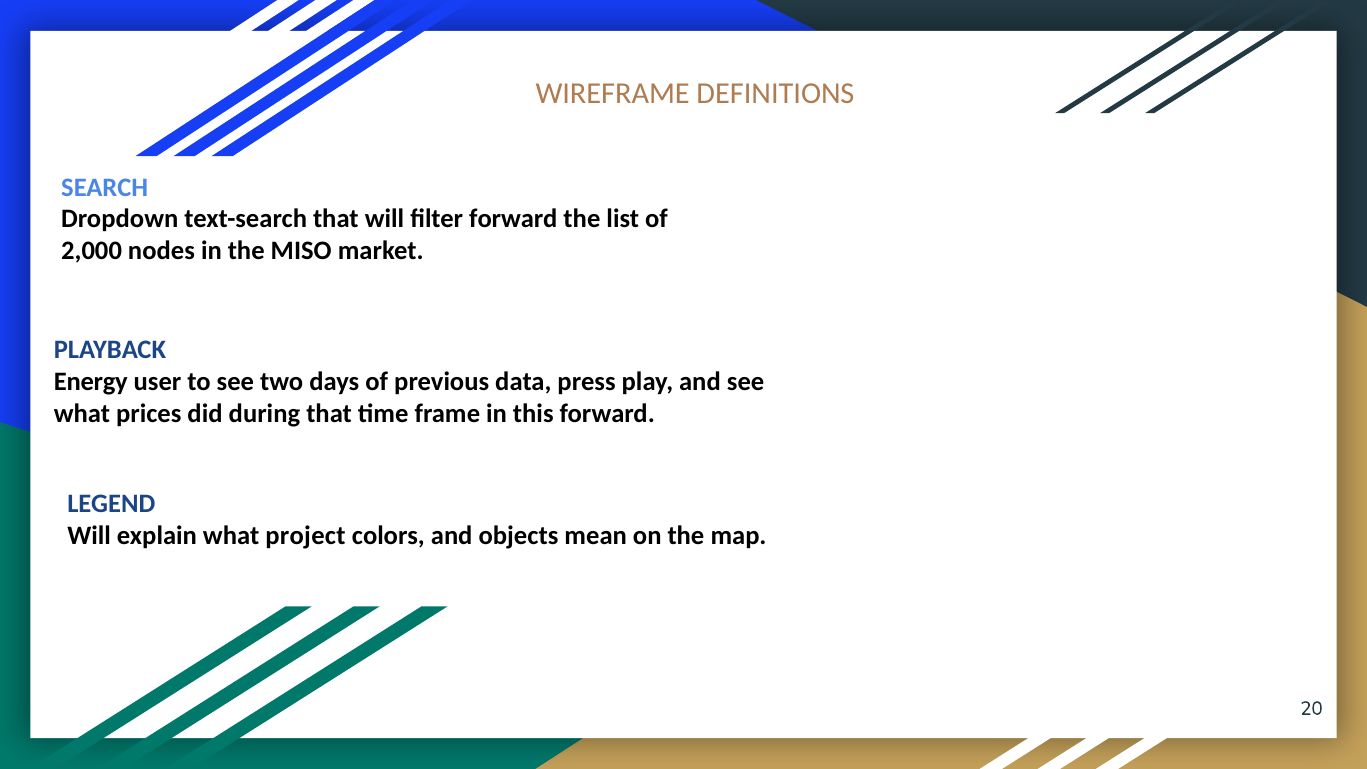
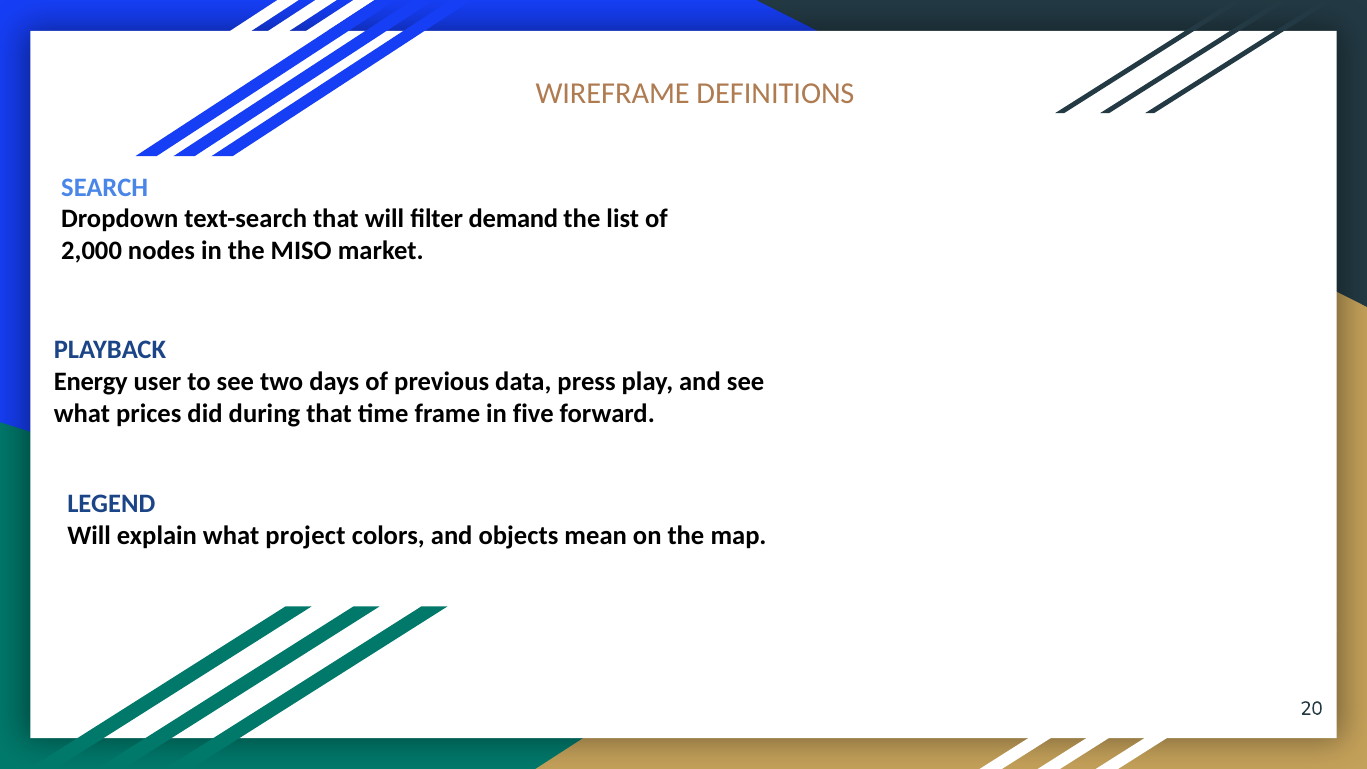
filter forward: forward -> demand
this: this -> five
